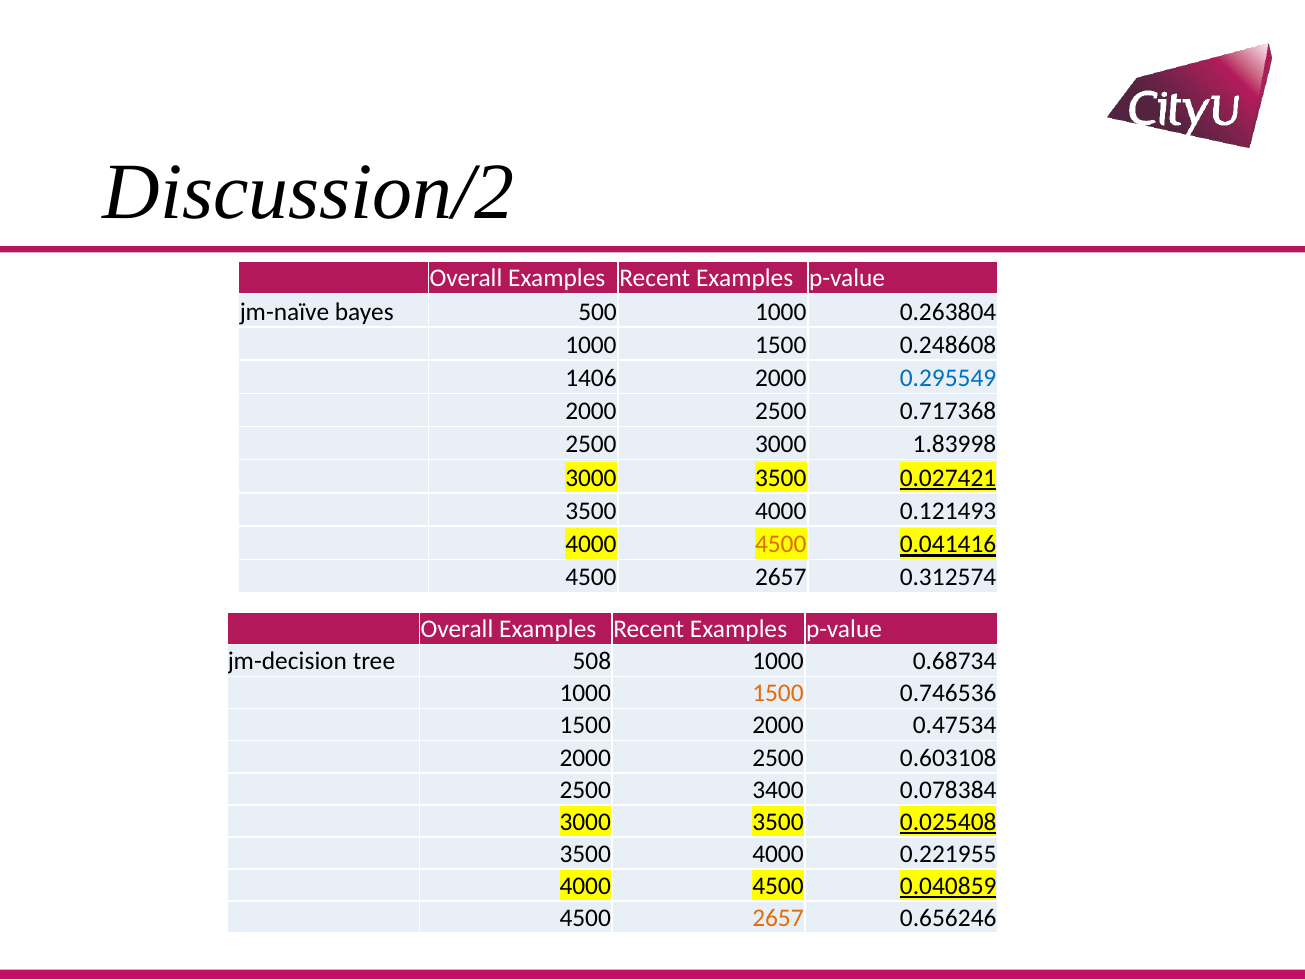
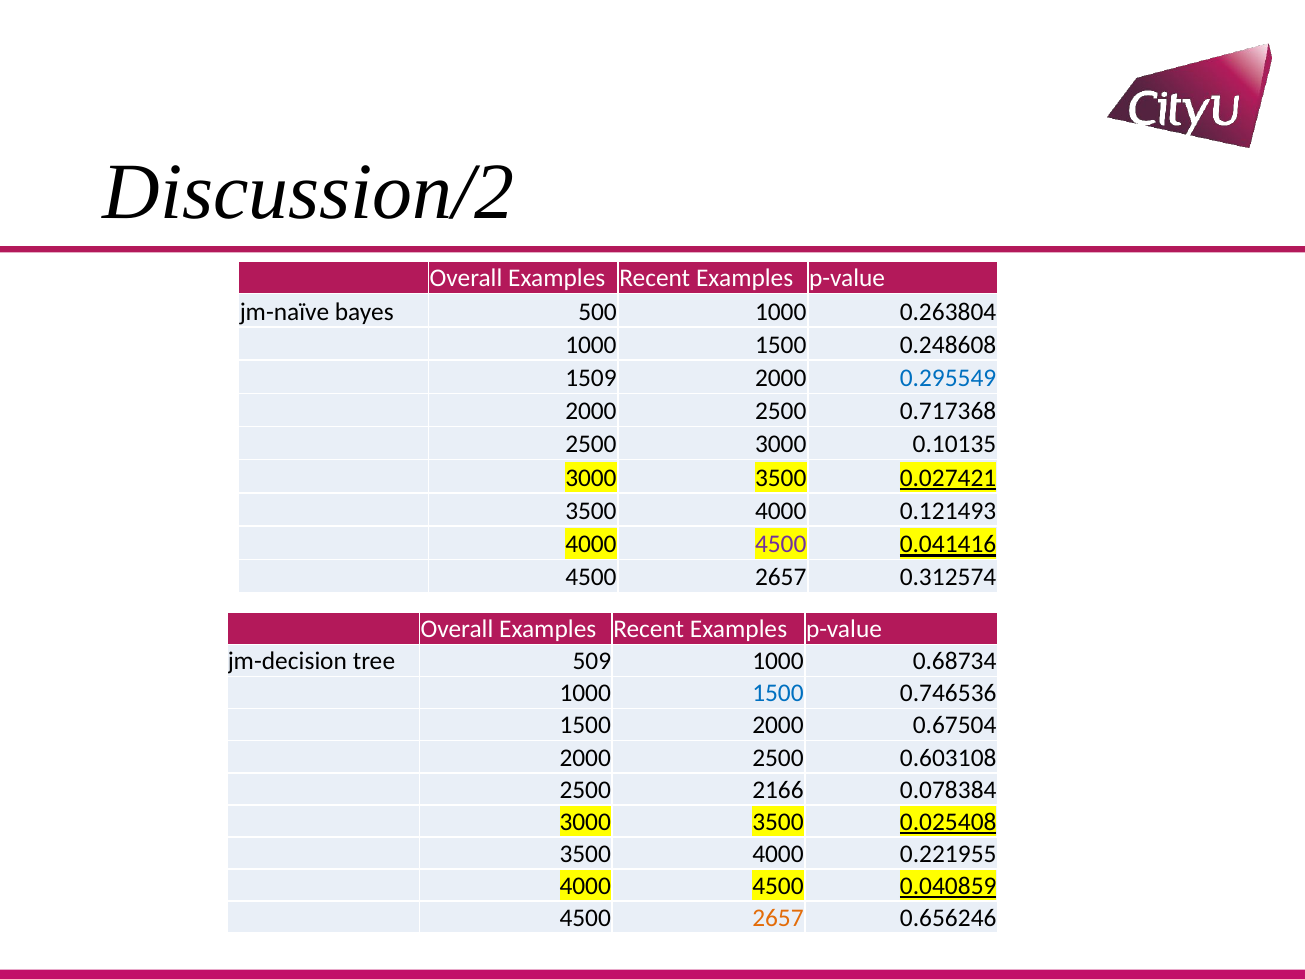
1406: 1406 -> 1509
1.83998: 1.83998 -> 0.10135
4500 at (781, 544) colour: orange -> purple
508: 508 -> 509
1500 at (778, 693) colour: orange -> blue
0.47534: 0.47534 -> 0.67504
3400: 3400 -> 2166
